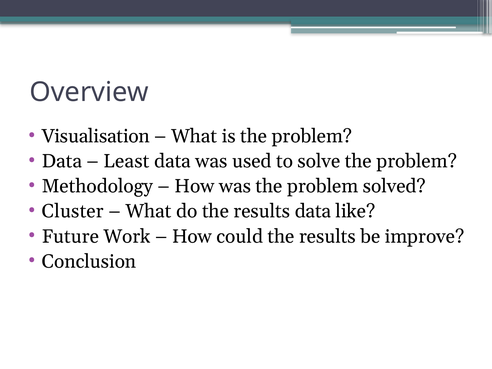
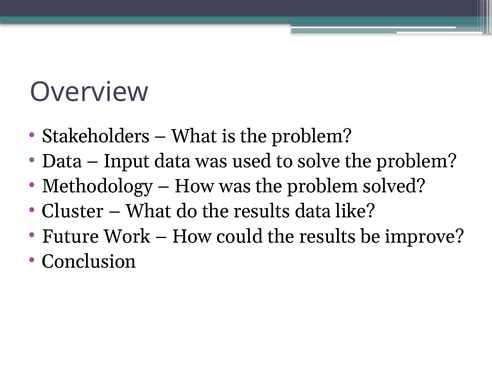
Visualisation: Visualisation -> Stakeholders
Least: Least -> Input
